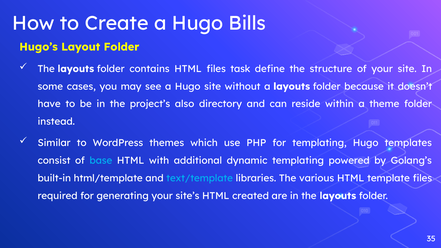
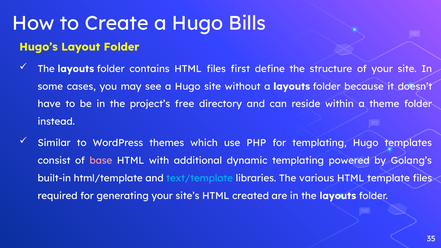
task: task -> first
also: also -> free
base colour: light blue -> pink
